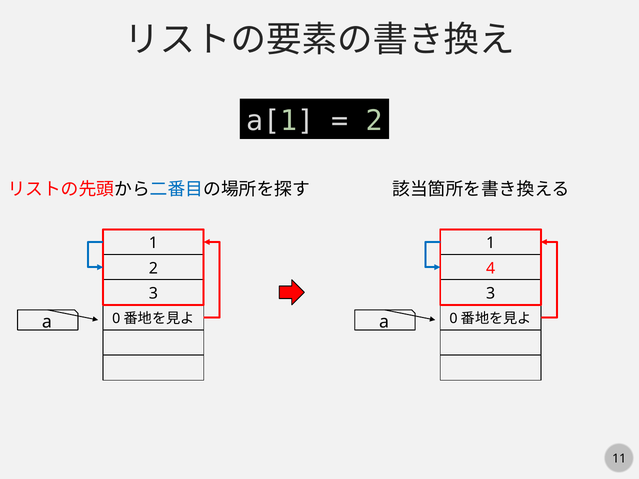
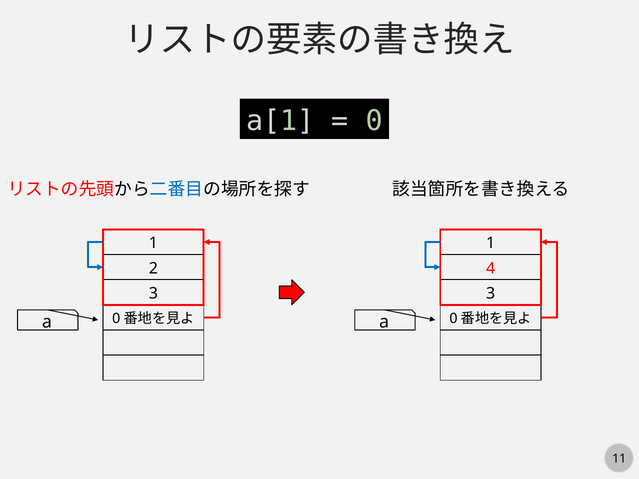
2 at (374, 121): 2 -> 0
